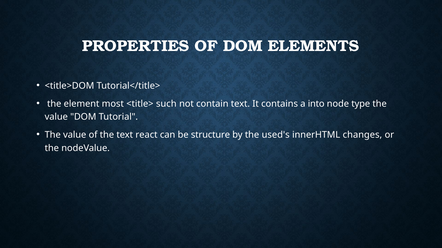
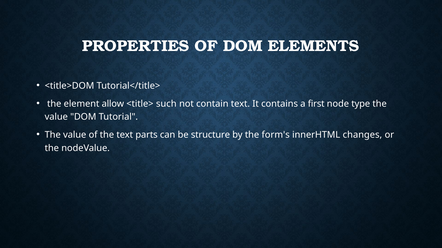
most: most -> allow
into: into -> first
react: react -> parts
used's: used's -> form's
